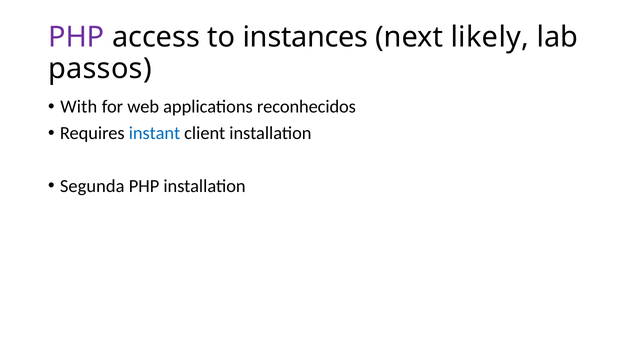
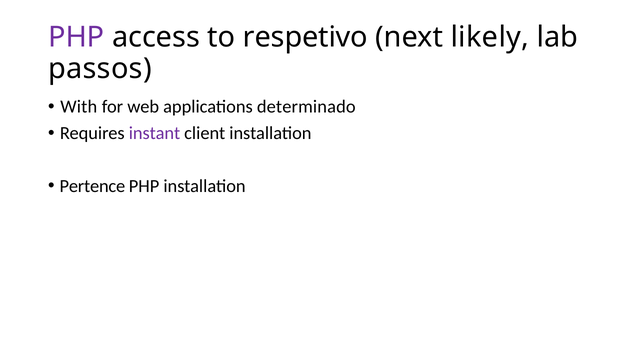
instances: instances -> respetivo
reconhecidos: reconhecidos -> determinado
instant colour: blue -> purple
Segunda: Segunda -> Pertence
